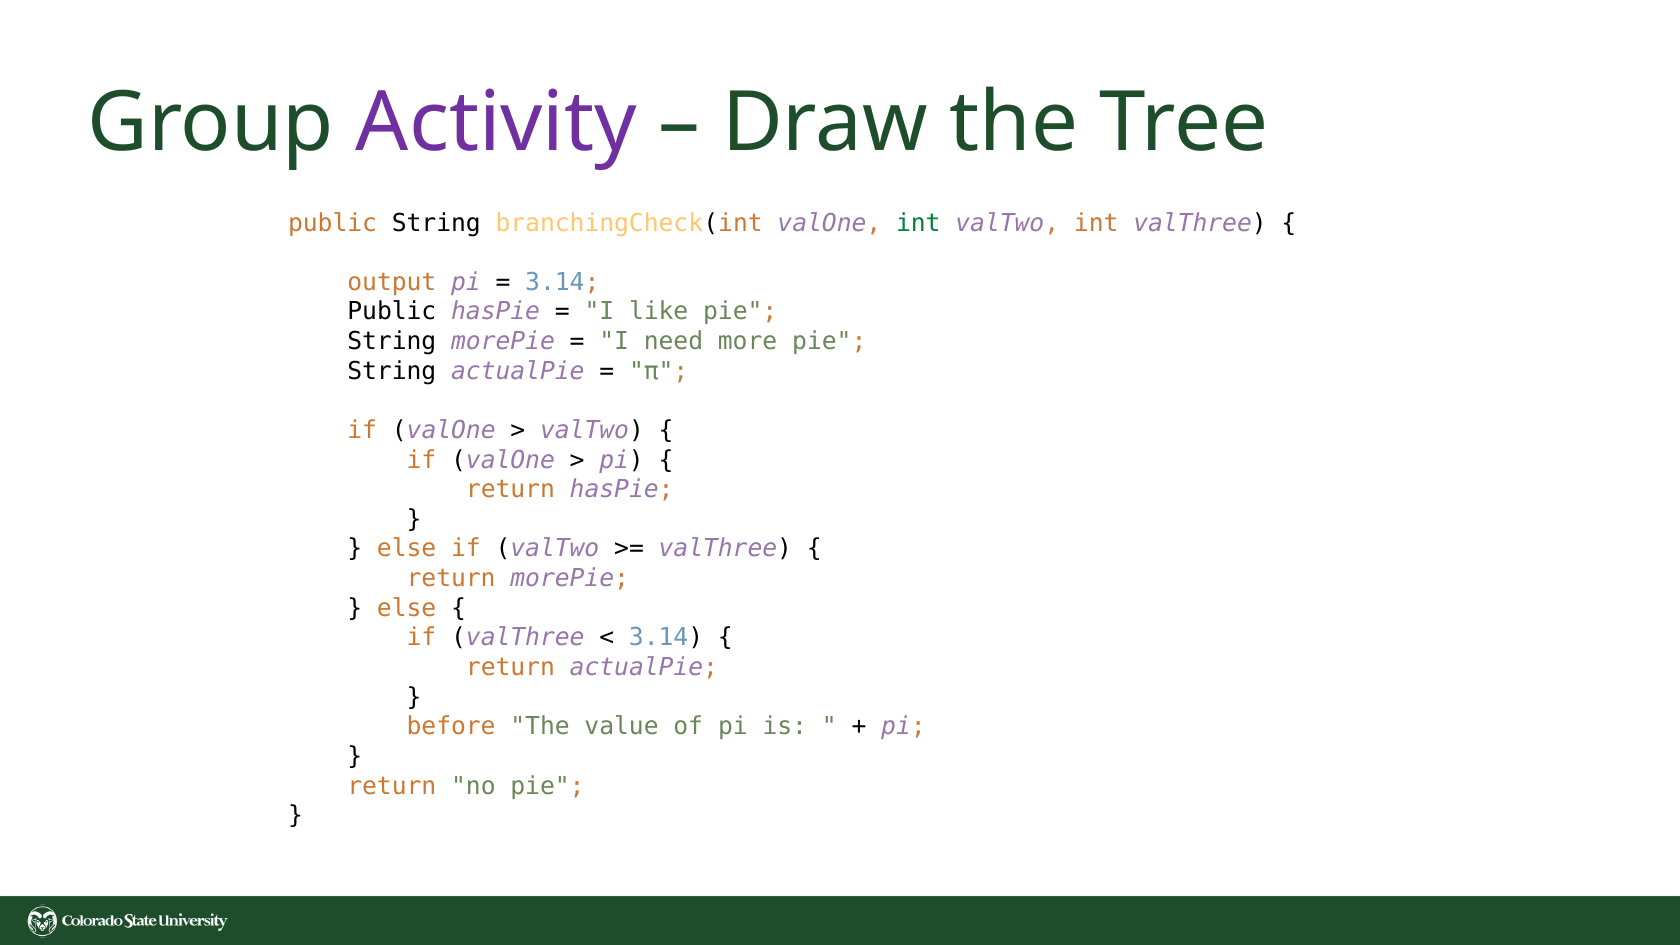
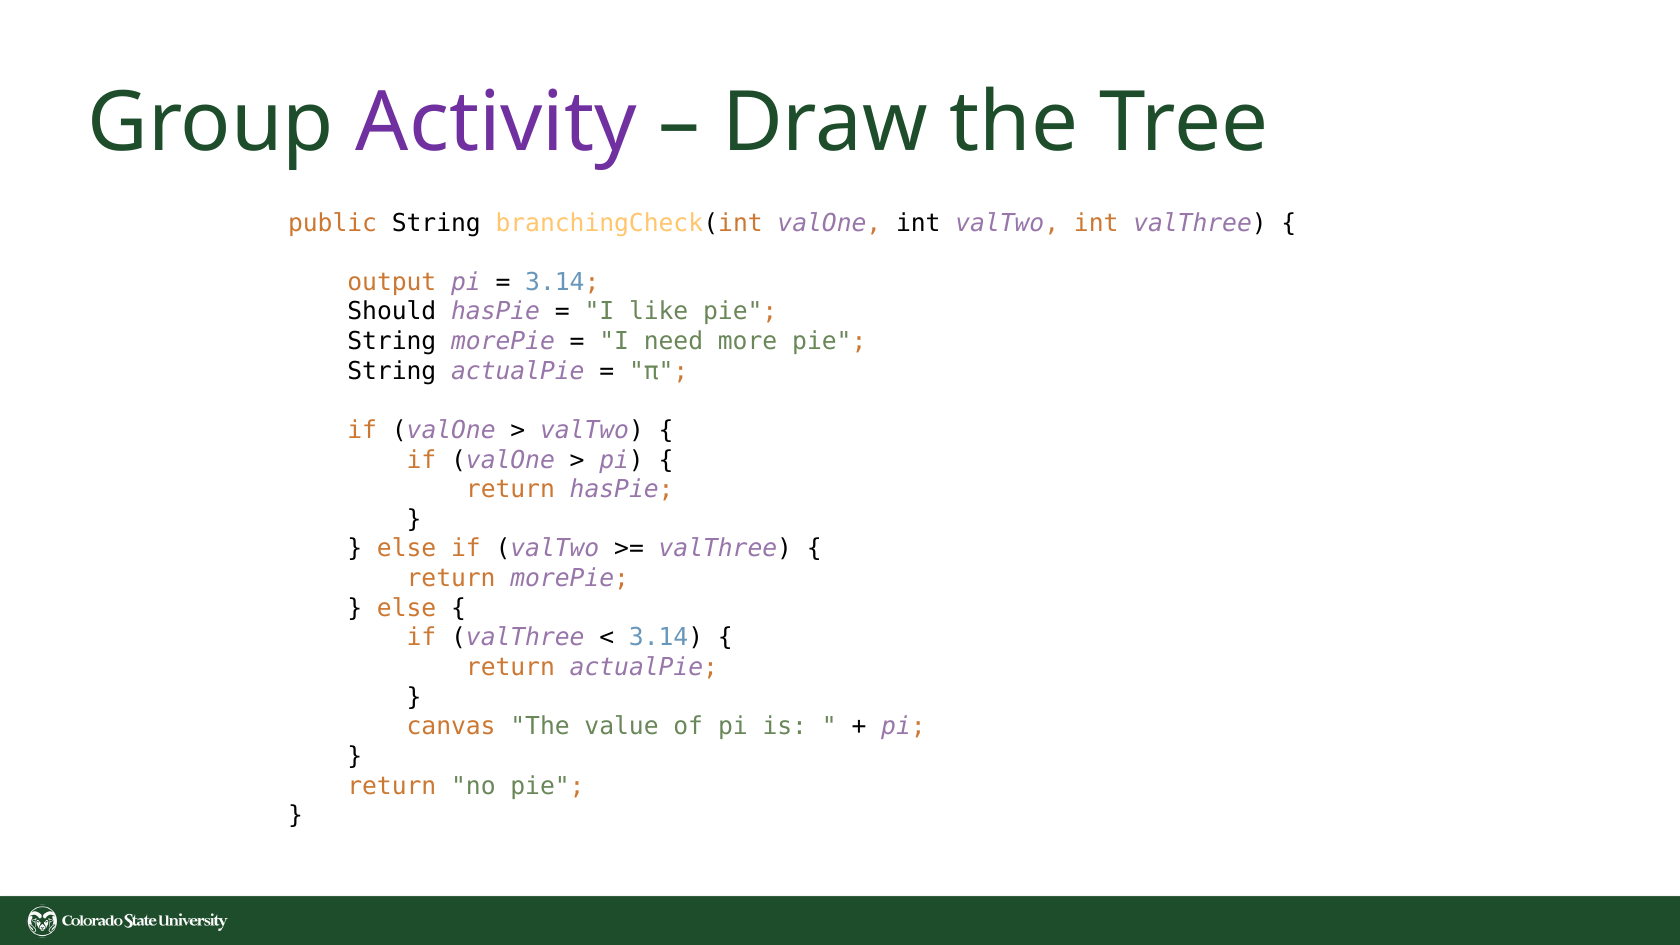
int at (918, 223) colour: green -> black
Public at (392, 312): Public -> Should
before: before -> canvas
